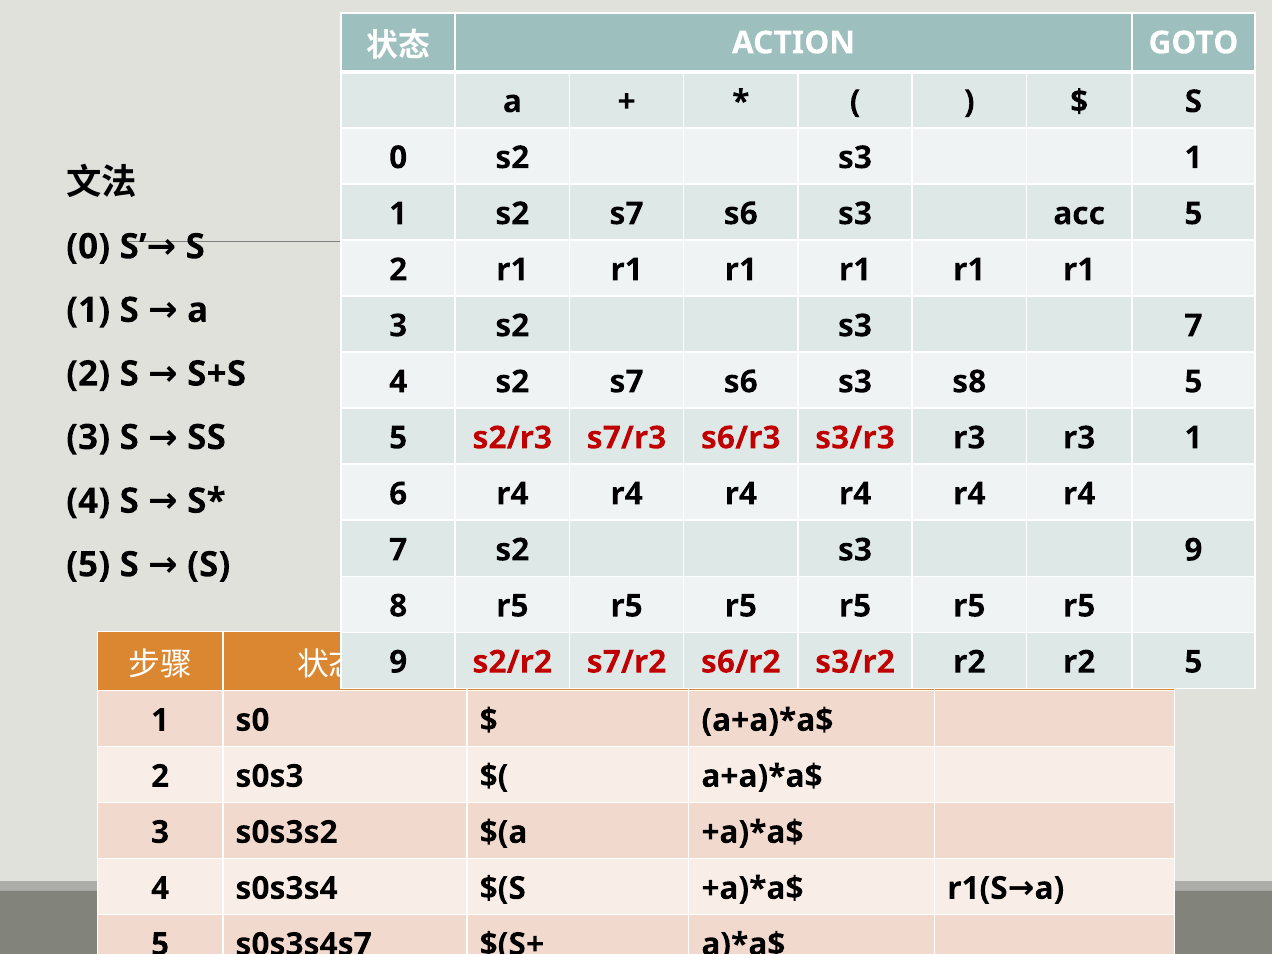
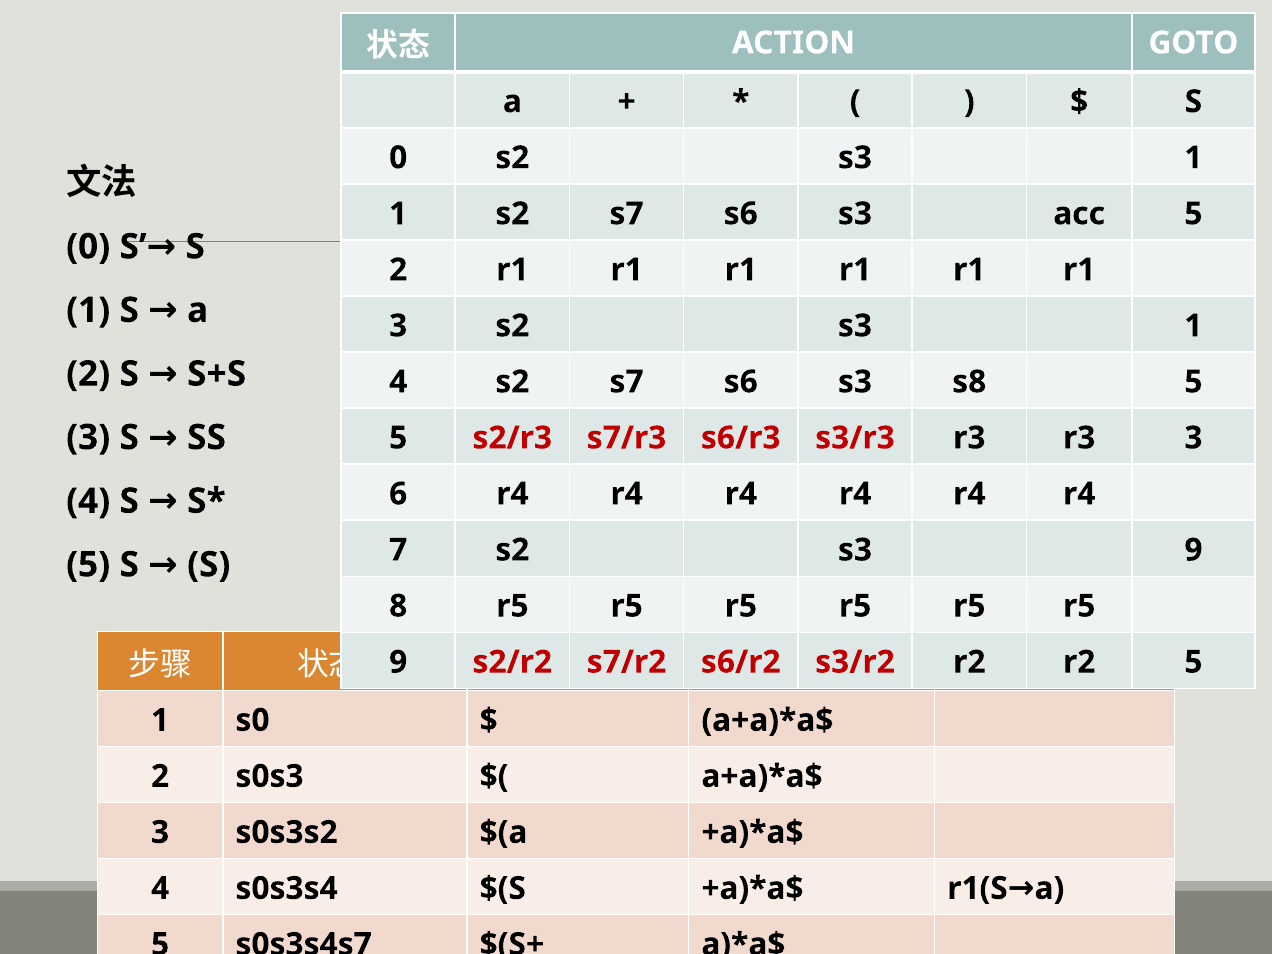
3 s2 s3 7: 7 -> 1
r3 1: 1 -> 3
